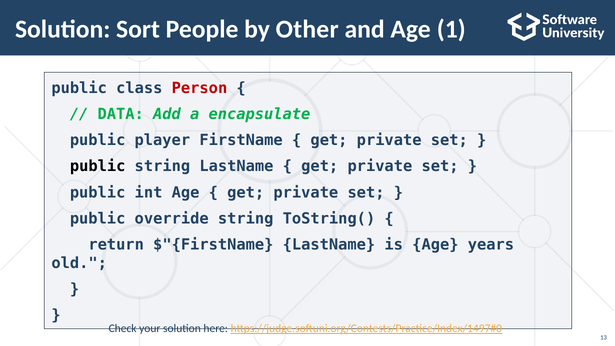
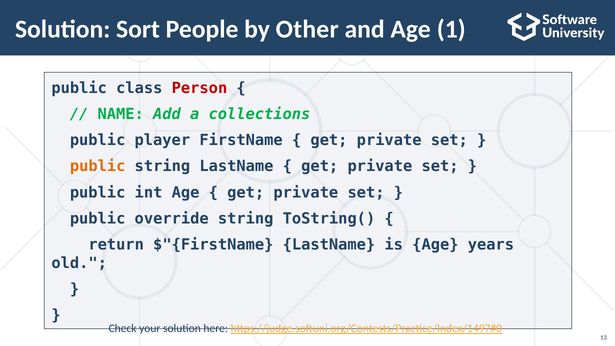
DATA: DATA -> NAME
encapsulate: encapsulate -> collections
public at (98, 166) colour: black -> orange
